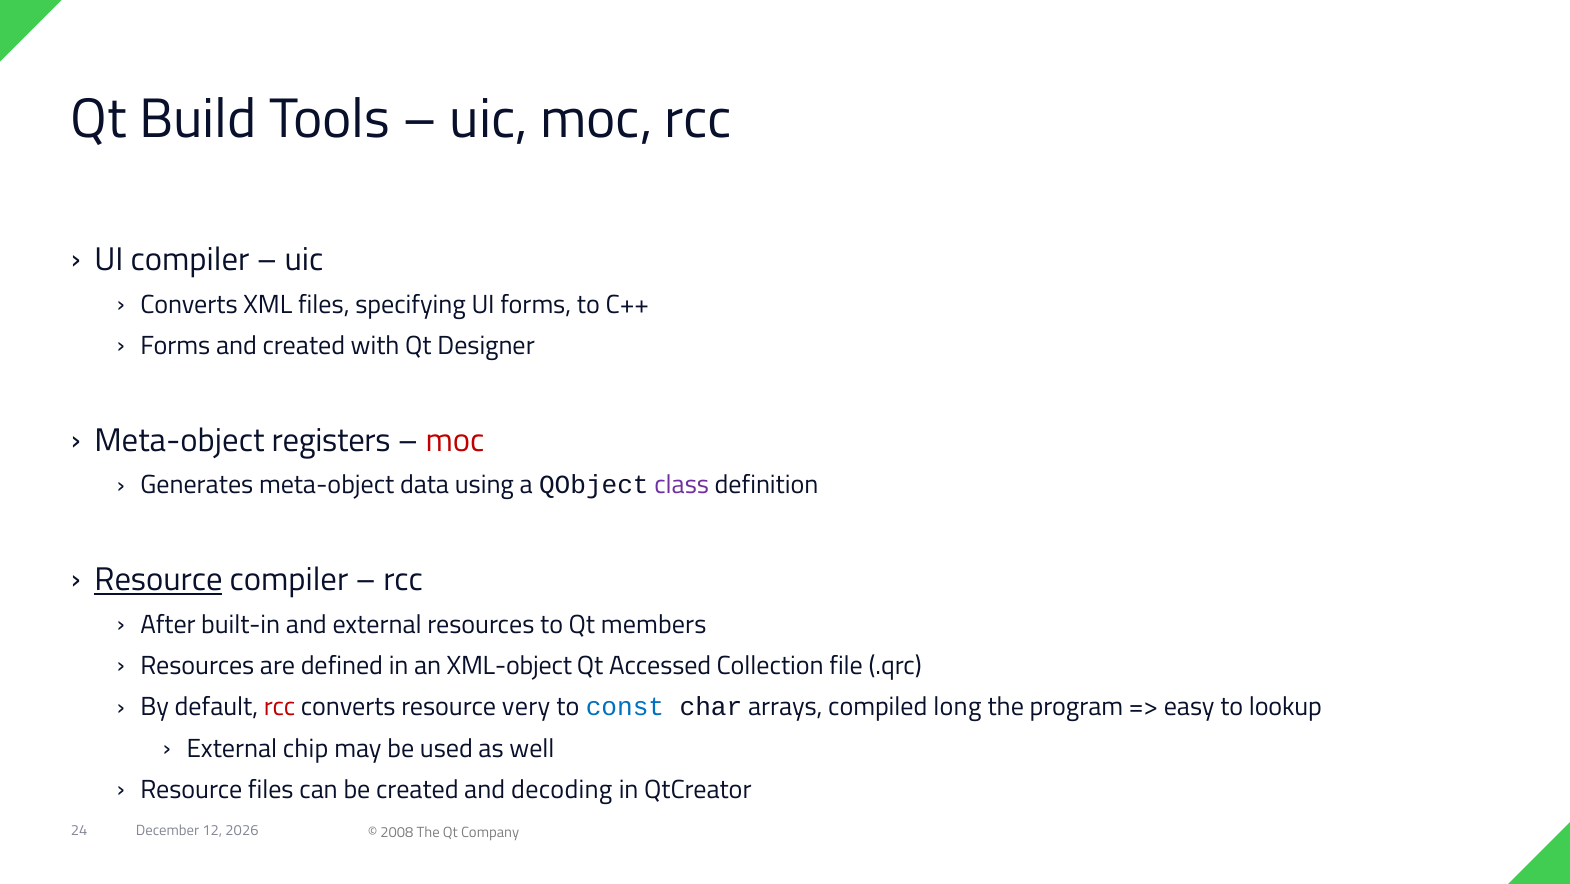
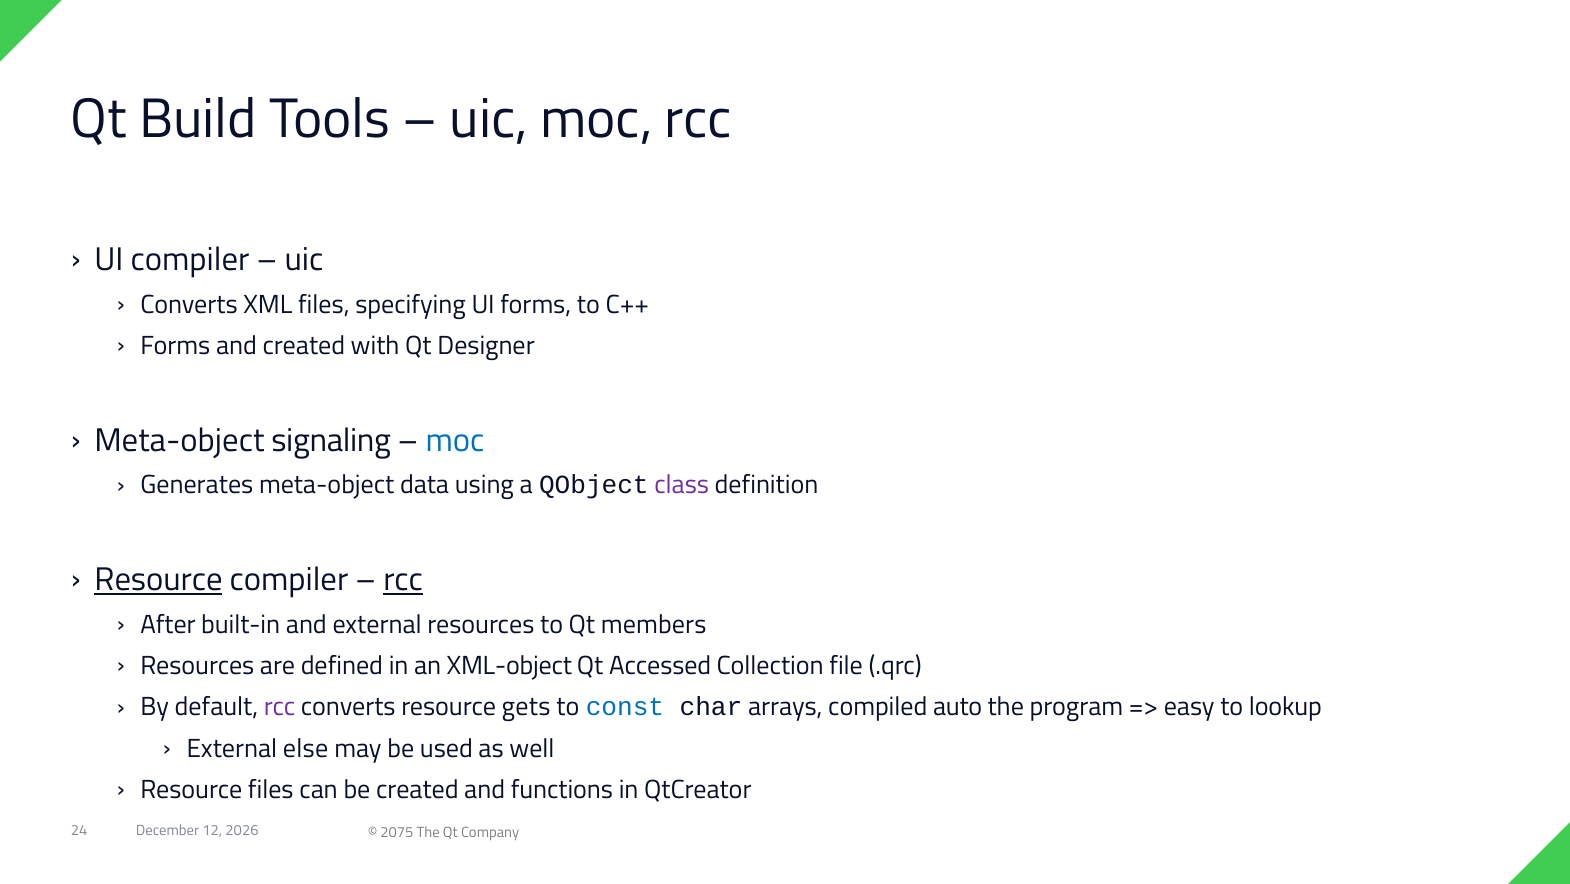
registers: registers -> signaling
moc at (455, 440) colour: red -> blue
rcc at (403, 580) underline: none -> present
rcc at (280, 707) colour: red -> purple
very: very -> gets
long: long -> auto
chip: chip -> else
decoding: decoding -> functions
2008: 2008 -> 2075
